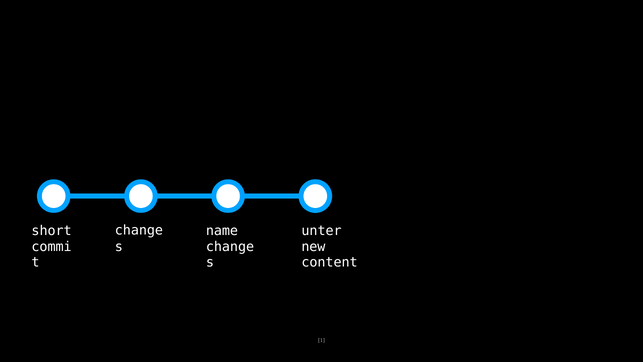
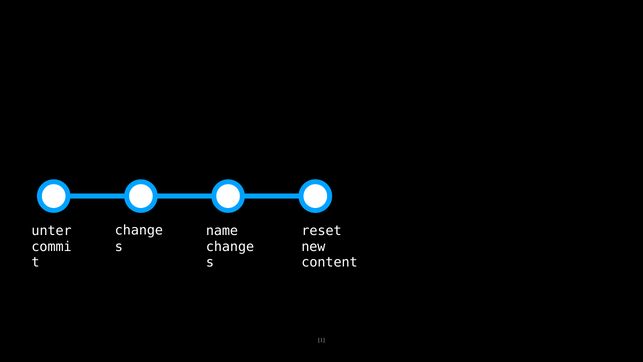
short: short -> unter
unter: unter -> reset
